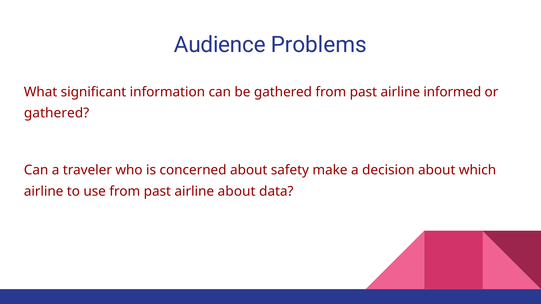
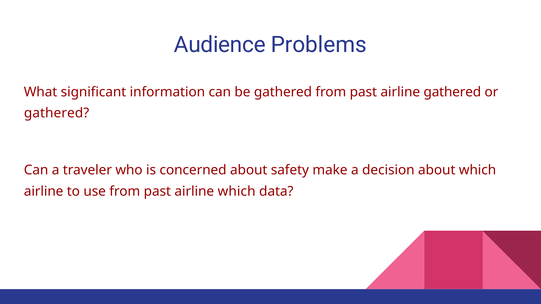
airline informed: informed -> gathered
airline about: about -> which
